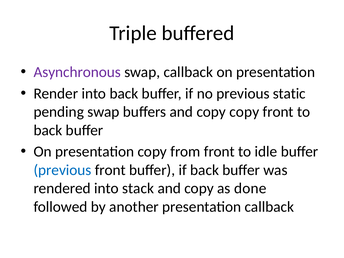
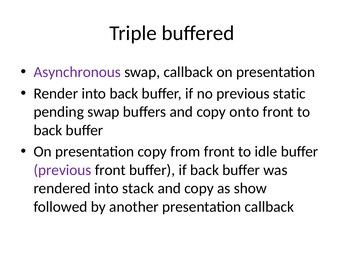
copy copy: copy -> onto
previous at (62, 170) colour: blue -> purple
done: done -> show
